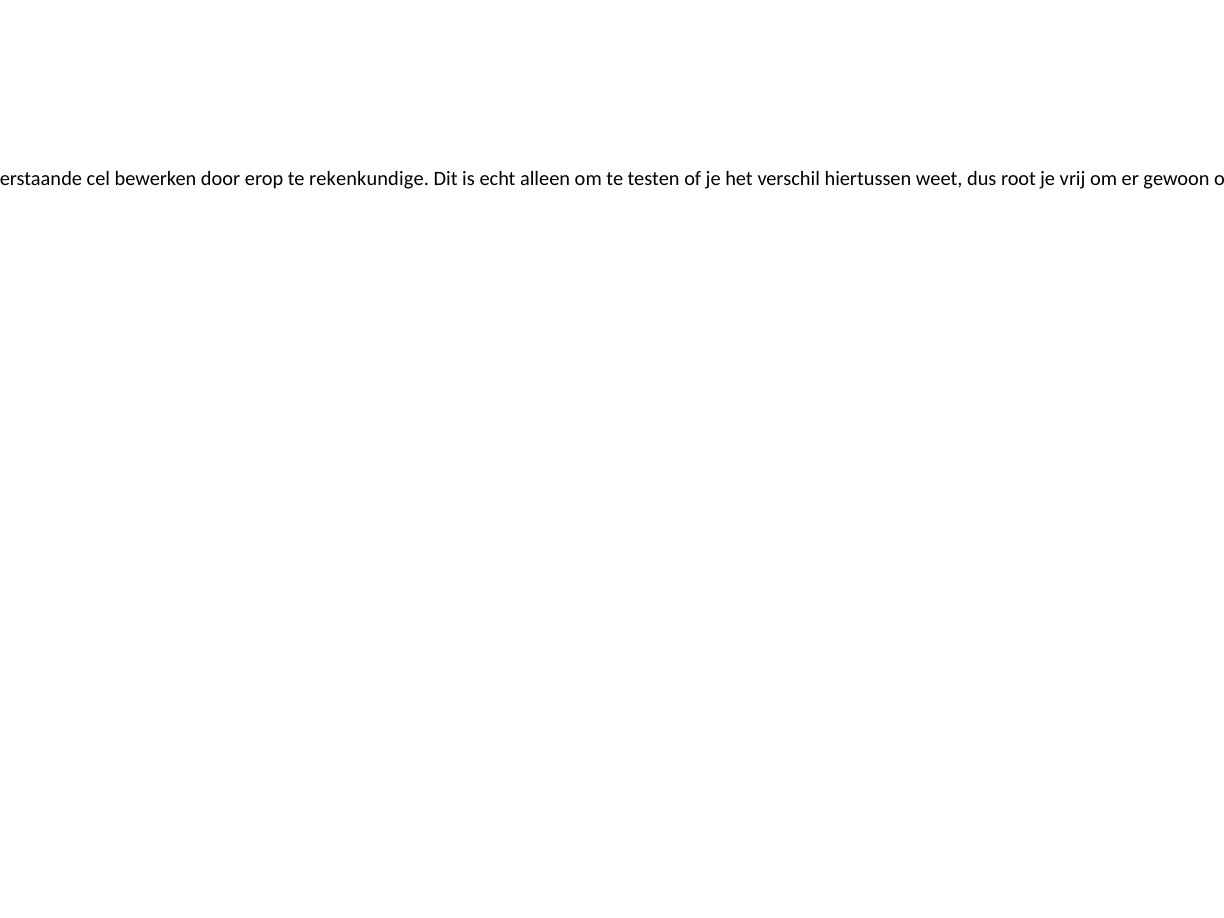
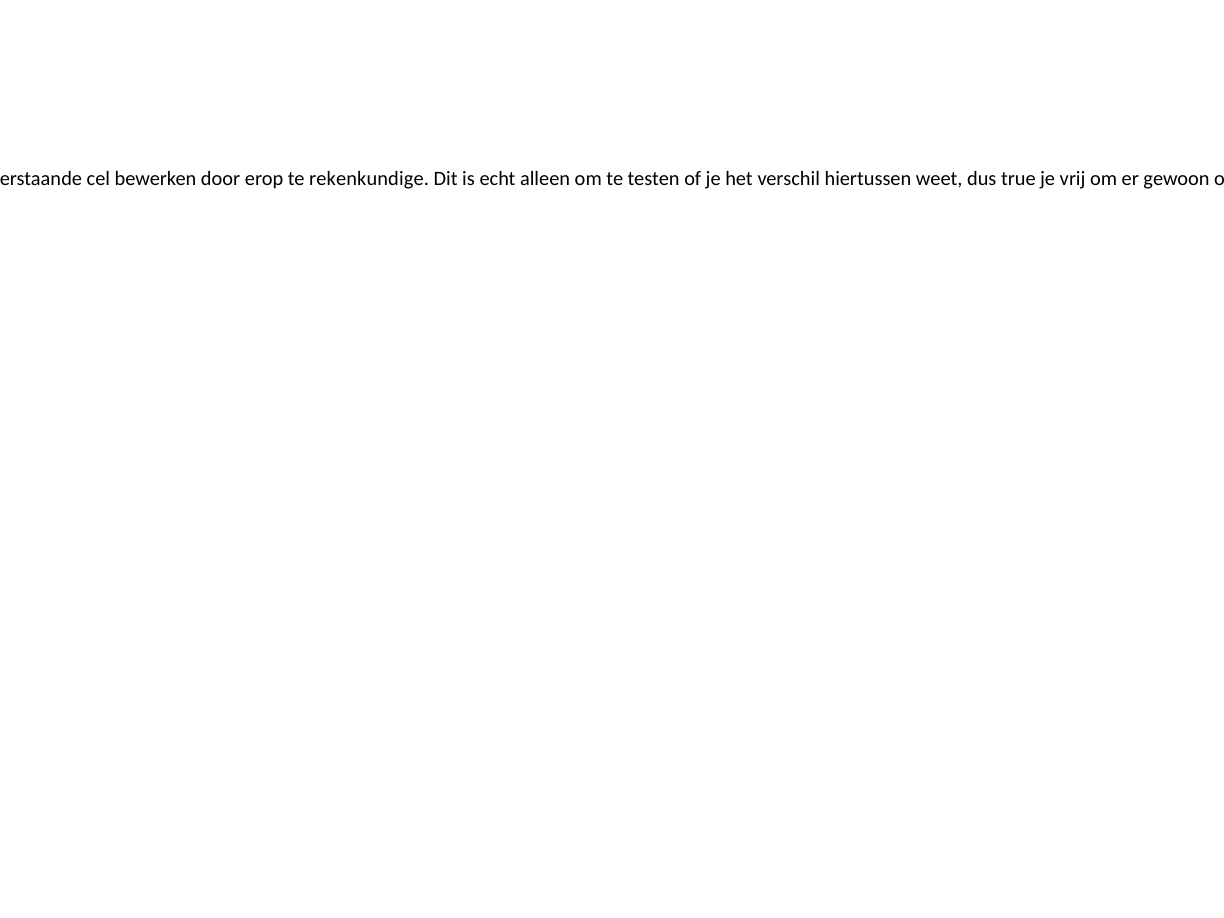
root: root -> true
